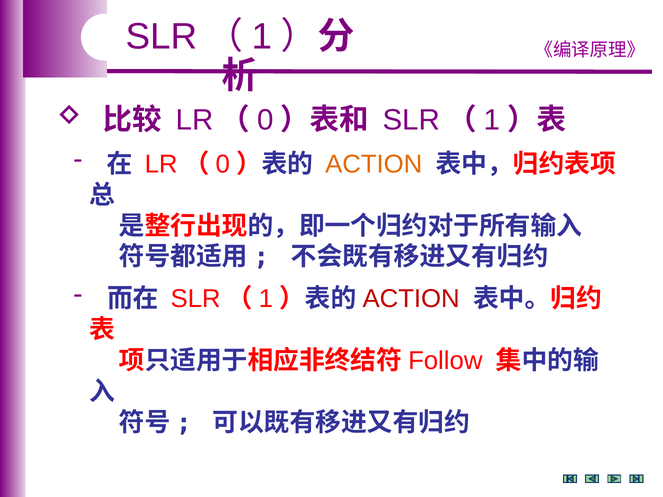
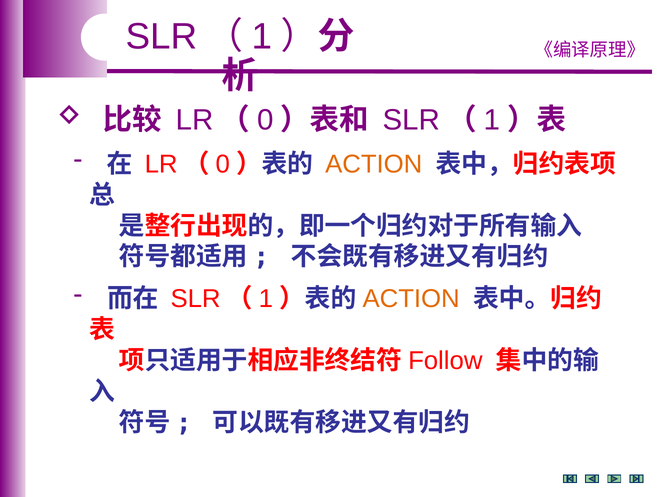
ACTION at (411, 299) colour: red -> orange
